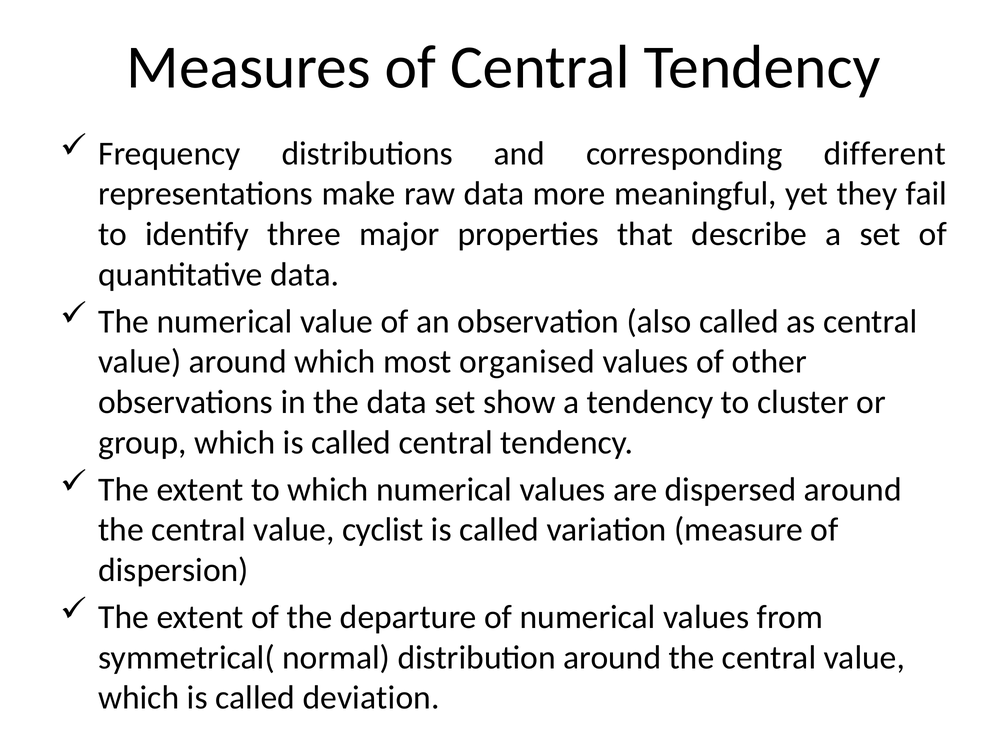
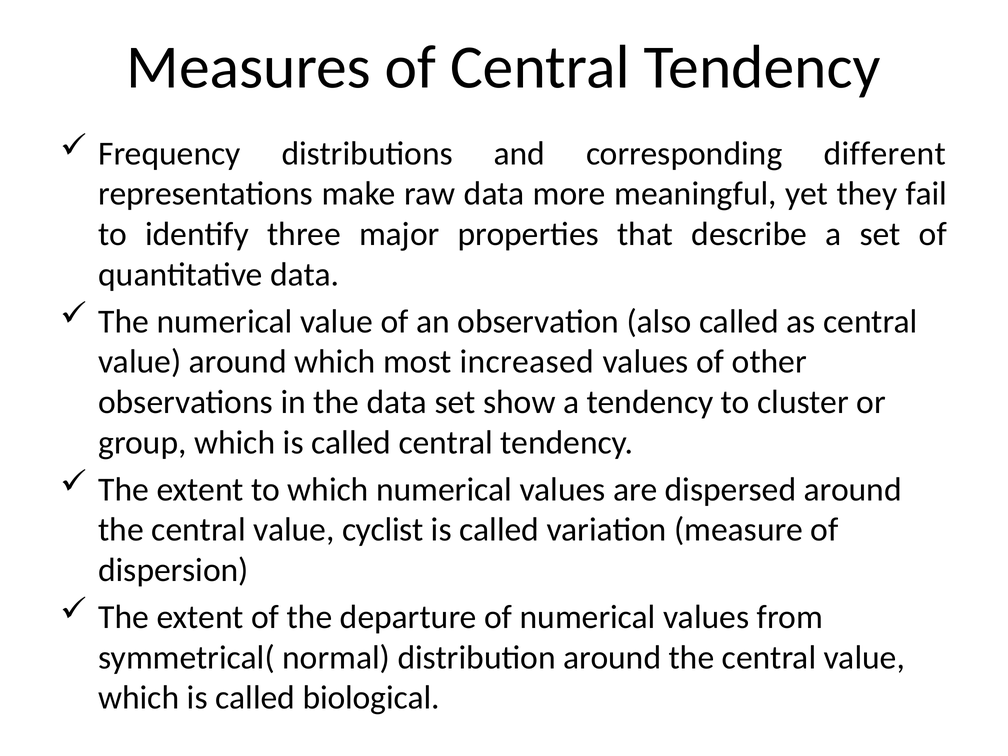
organised: organised -> increased
deviation: deviation -> biological
